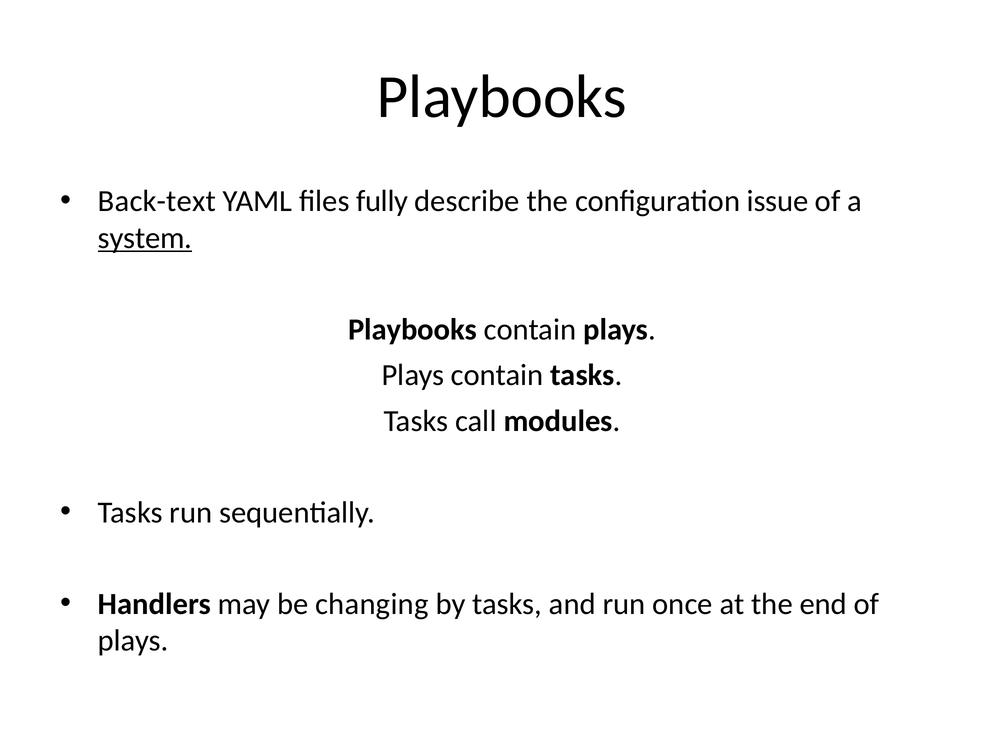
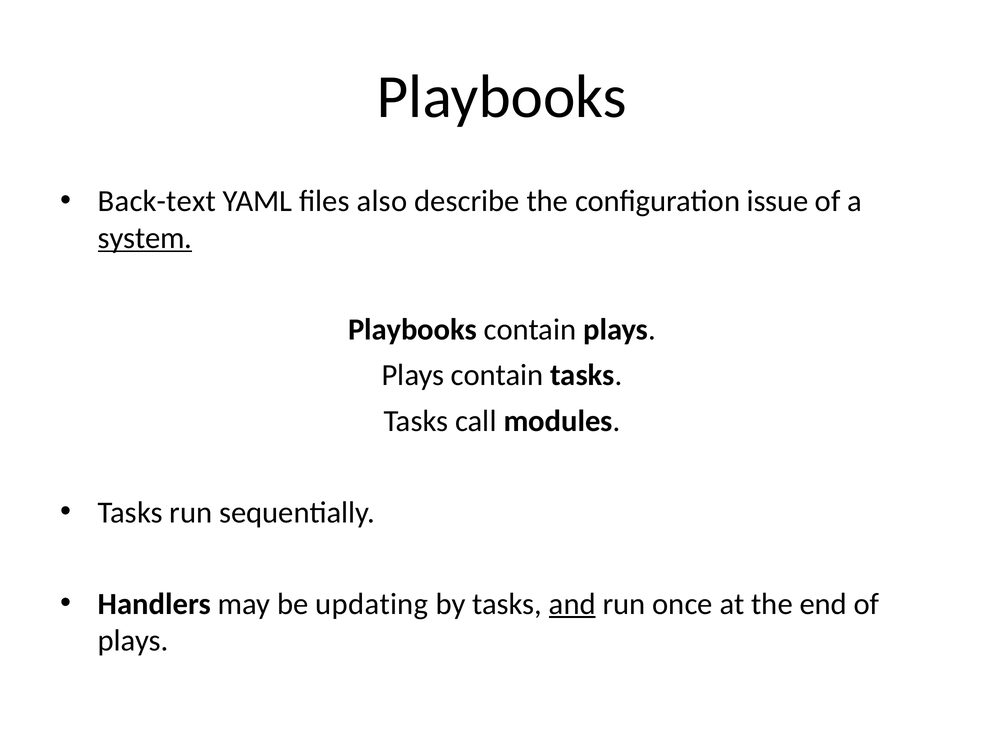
fully: fully -> also
changing: changing -> updating
and underline: none -> present
